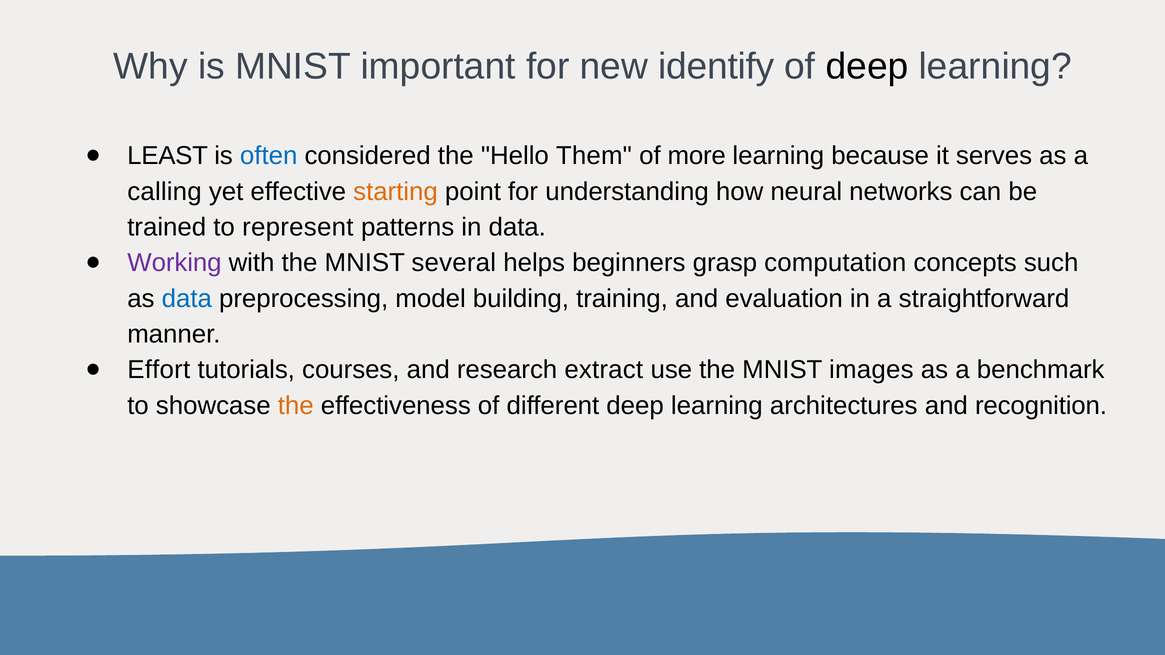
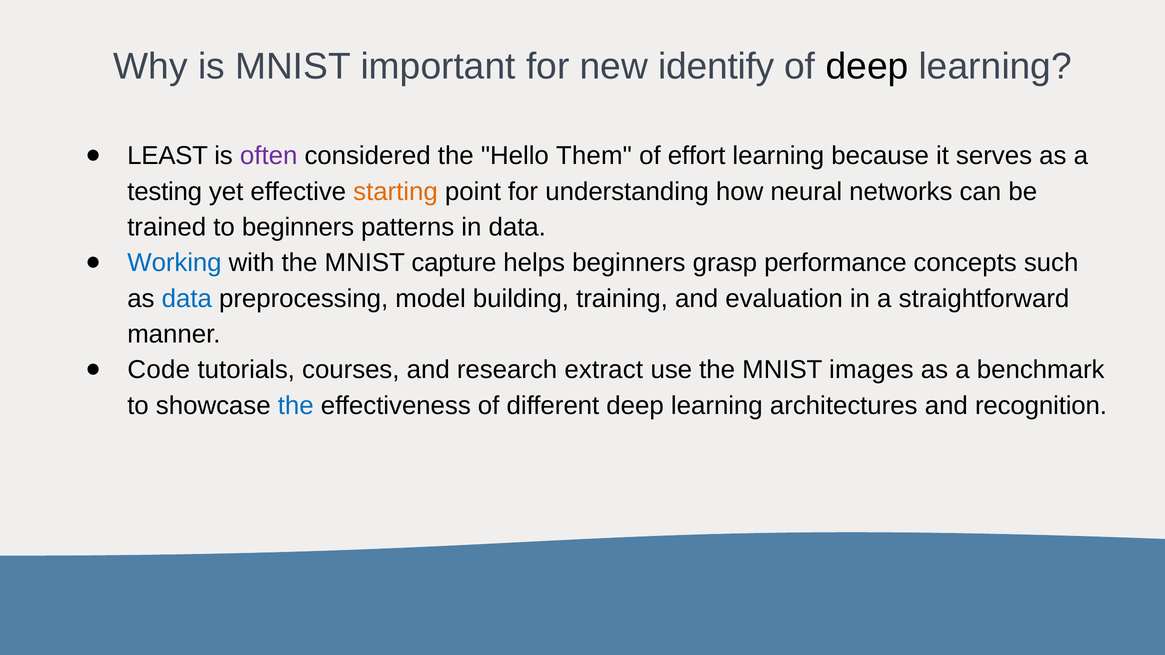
often colour: blue -> purple
more: more -> effort
calling: calling -> testing
to represent: represent -> beginners
Working colour: purple -> blue
several: several -> capture
computation: computation -> performance
Effort: Effort -> Code
the at (296, 406) colour: orange -> blue
